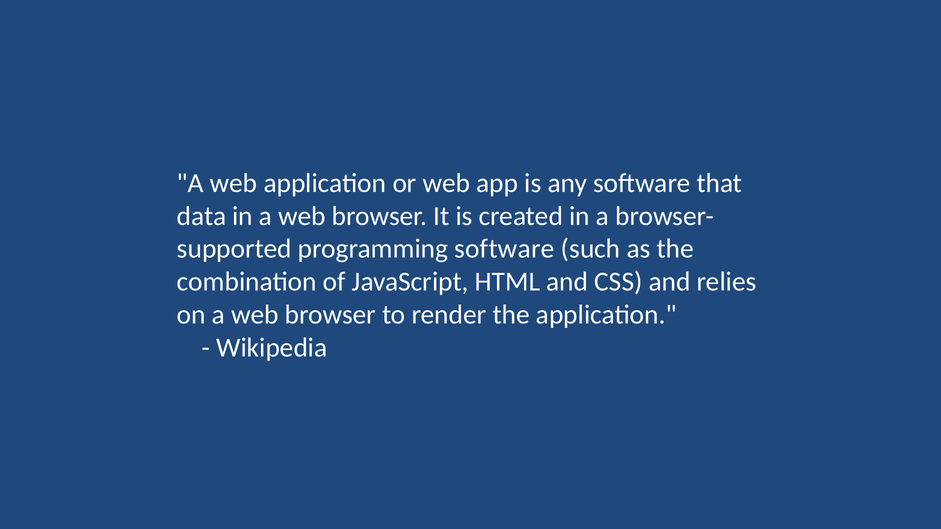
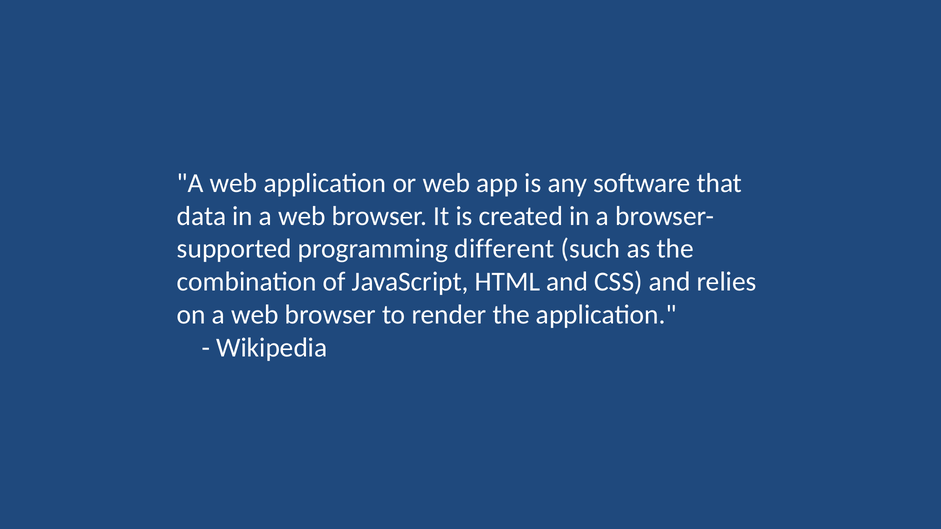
programming software: software -> different
